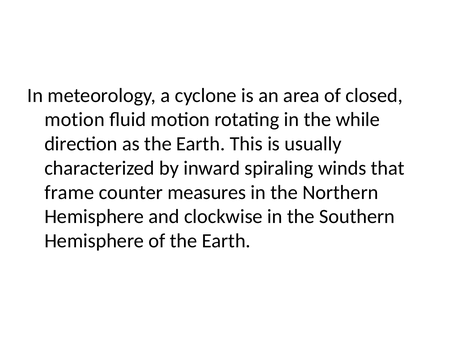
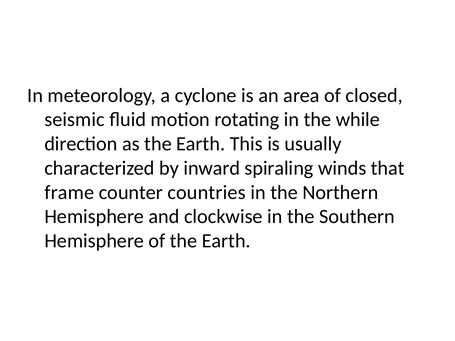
motion at (75, 120): motion -> seismic
measures: measures -> countries
